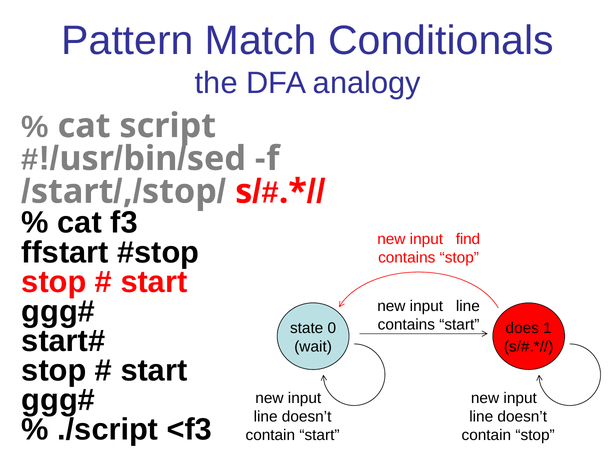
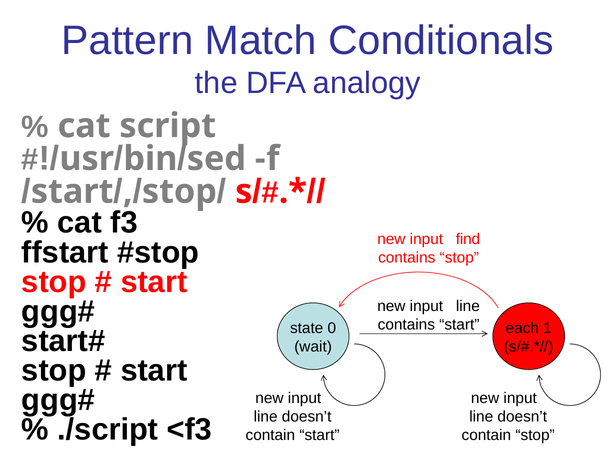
does: does -> each
